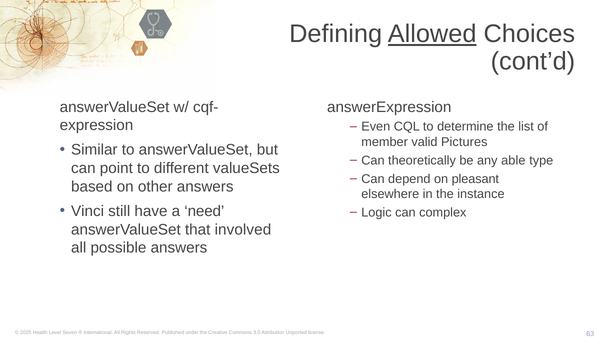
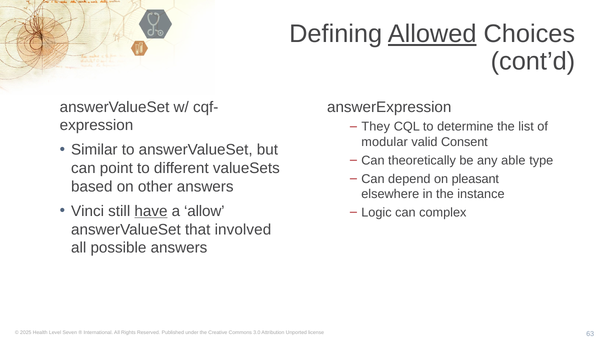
Even: Even -> They
member: member -> modular
Pictures: Pictures -> Consent
have underline: none -> present
need: need -> allow
